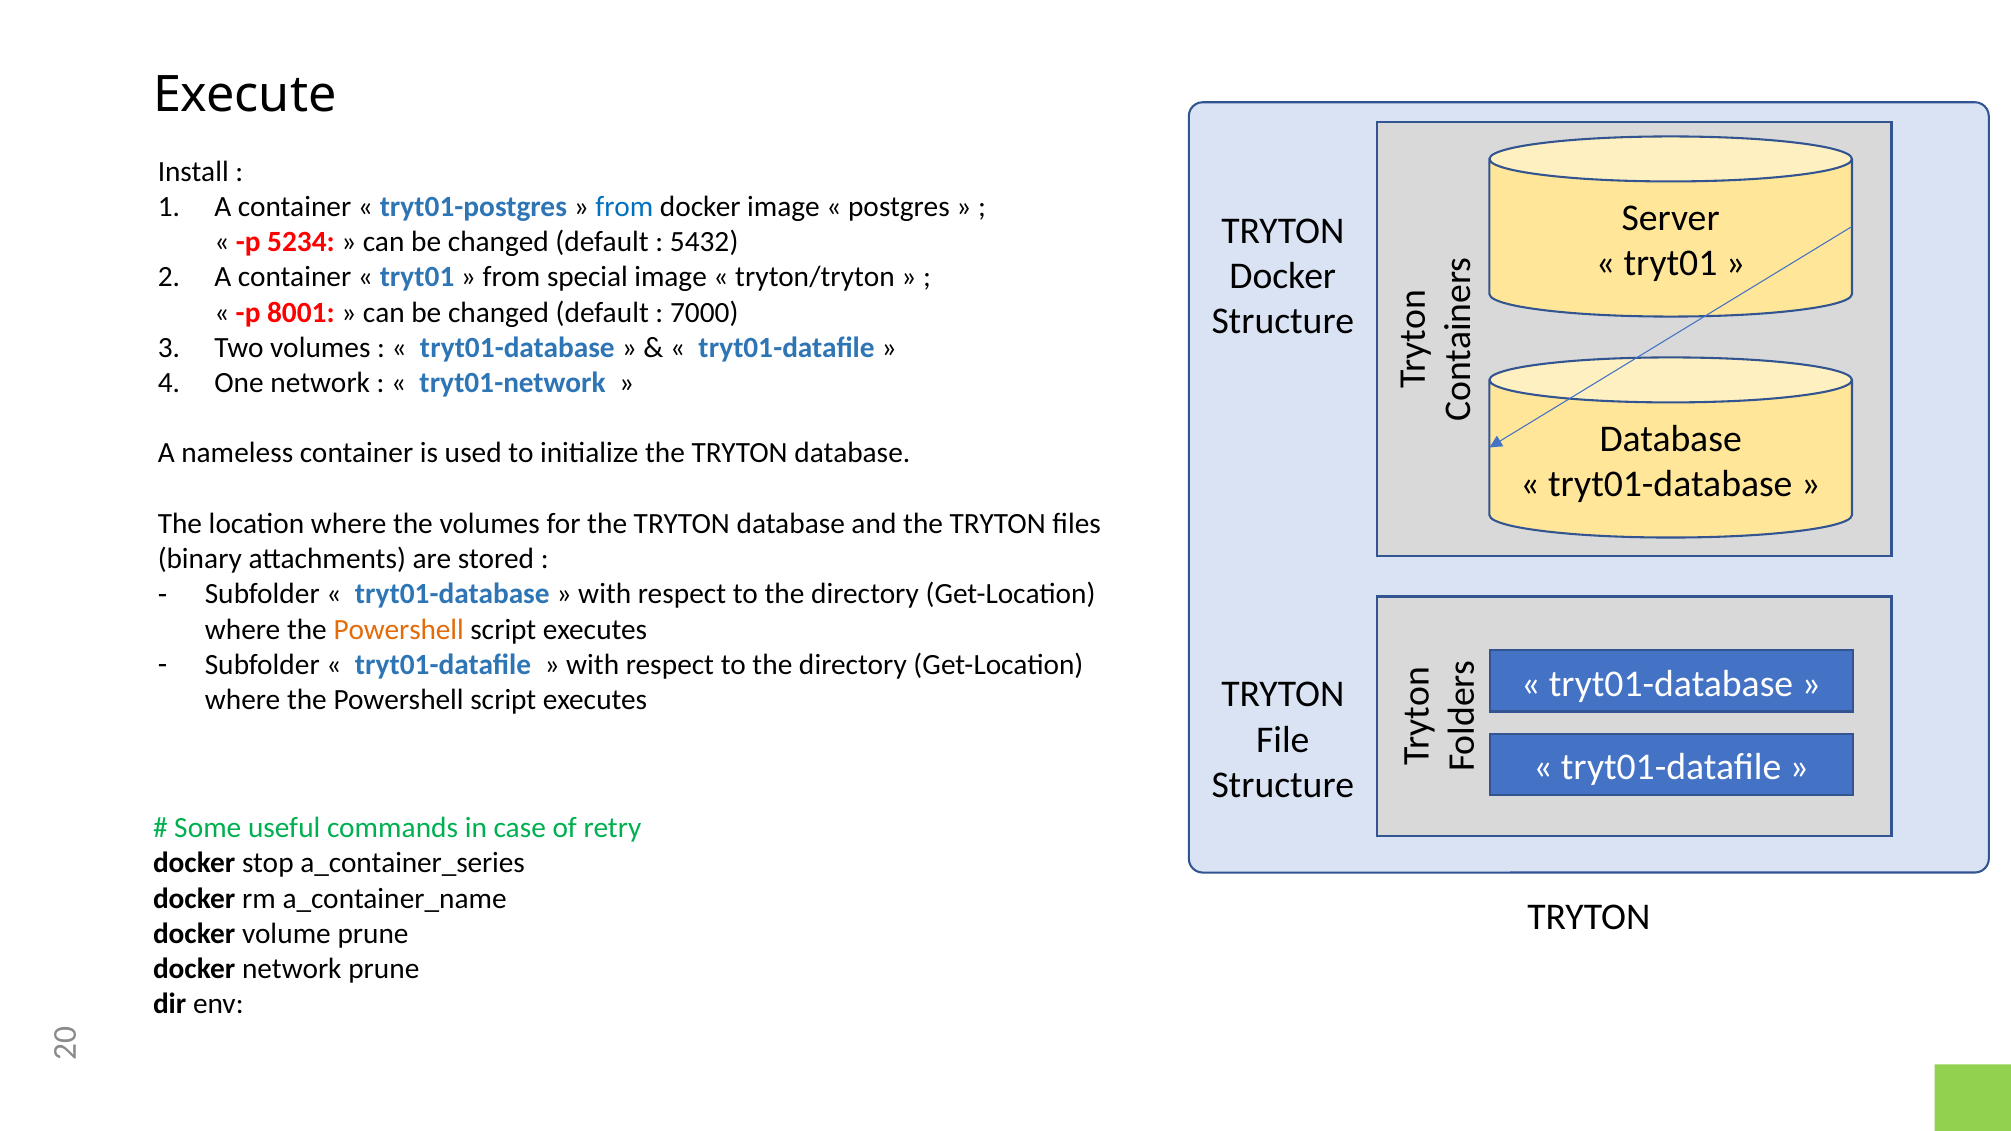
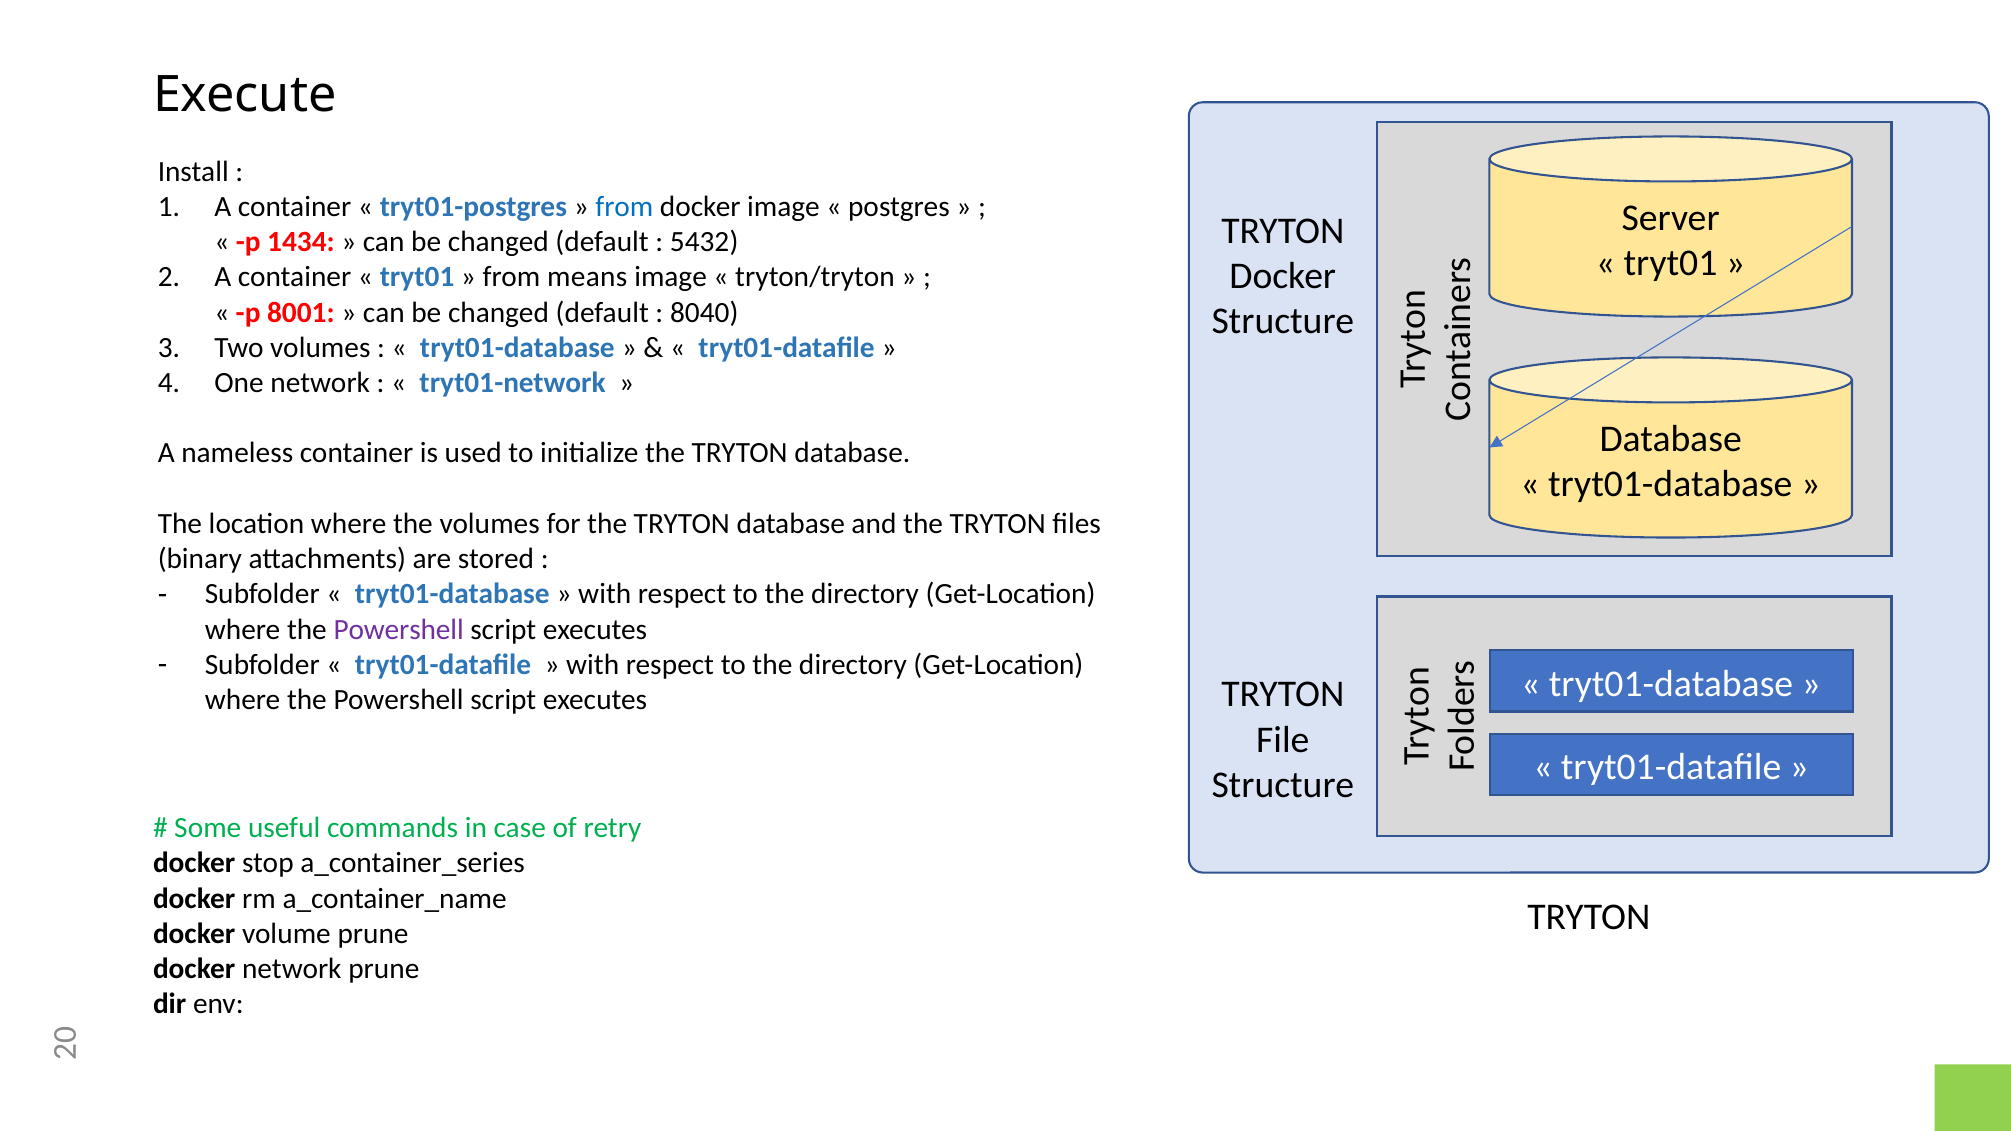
5234: 5234 -> 1434
special: special -> means
7000: 7000 -> 8040
Powershell at (399, 629) colour: orange -> purple
